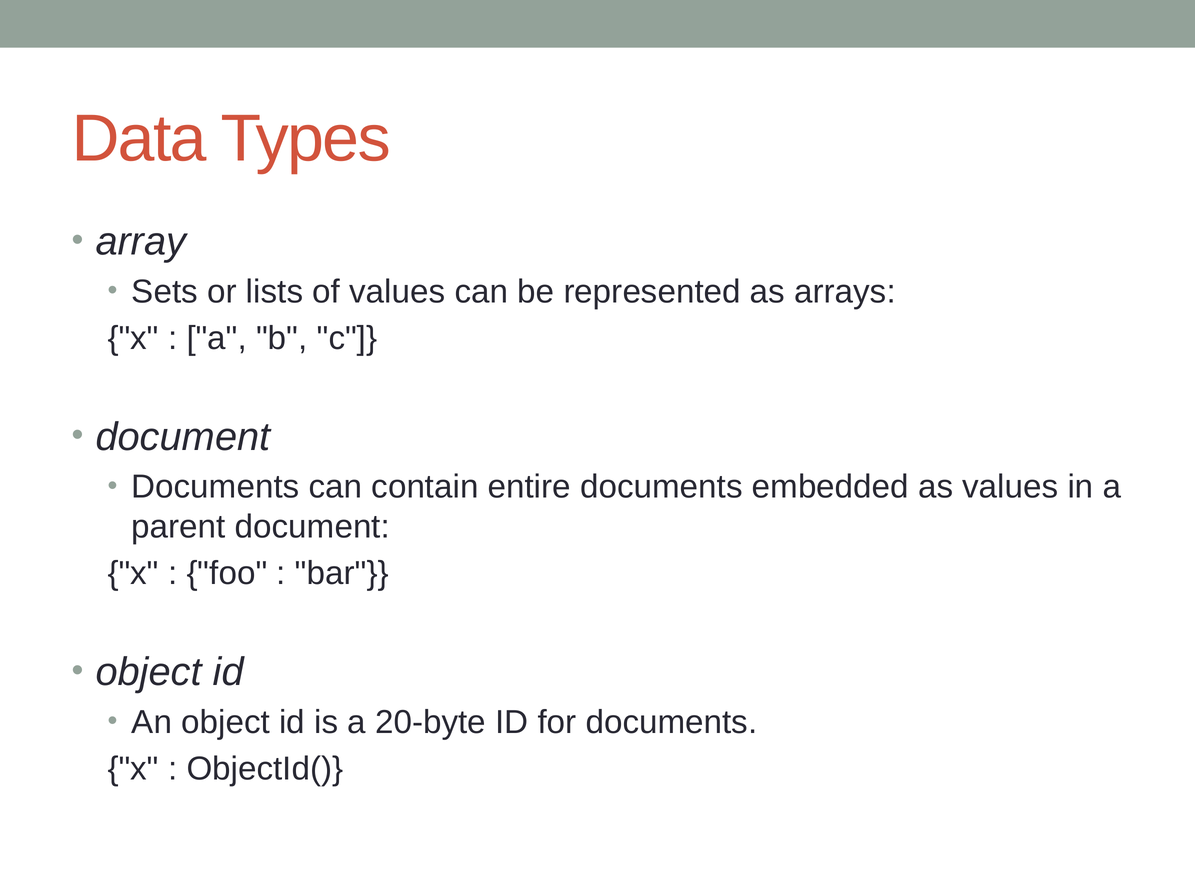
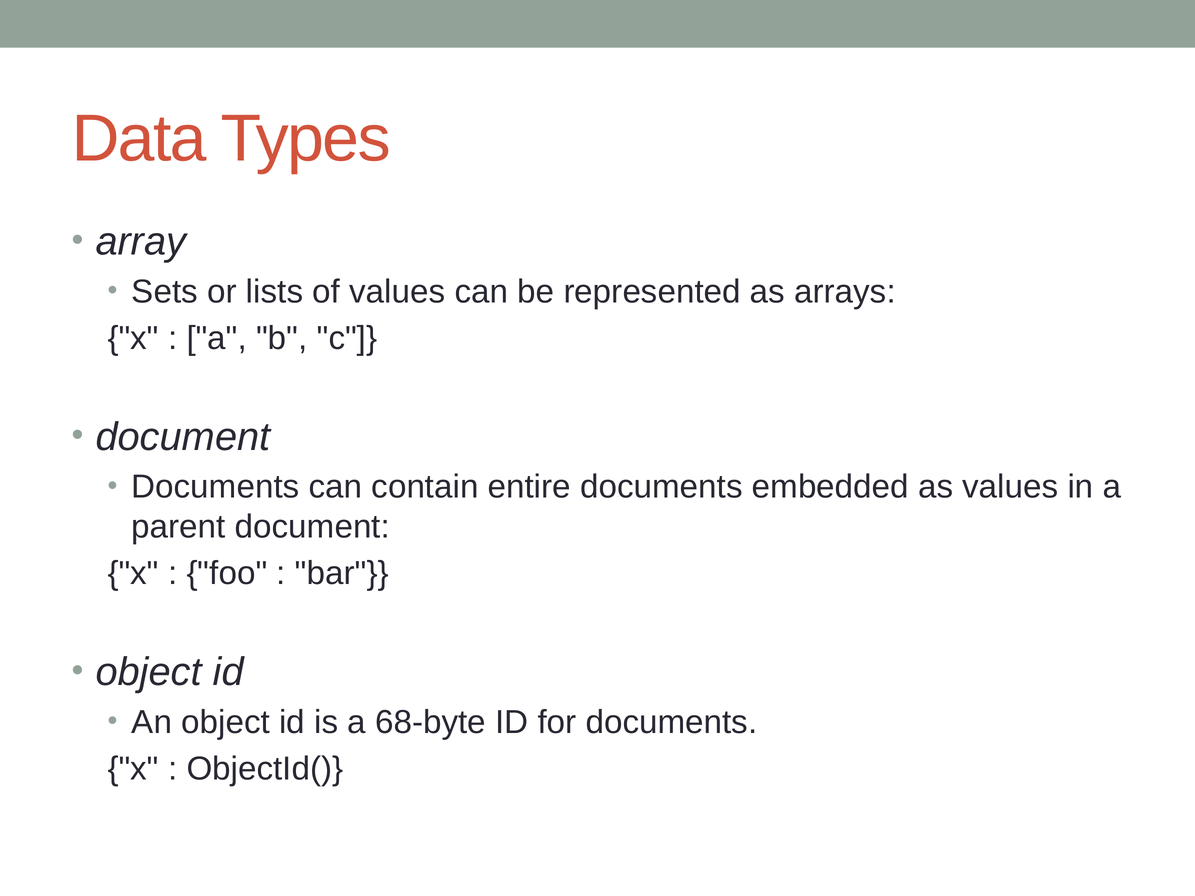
20-byte: 20-byte -> 68-byte
